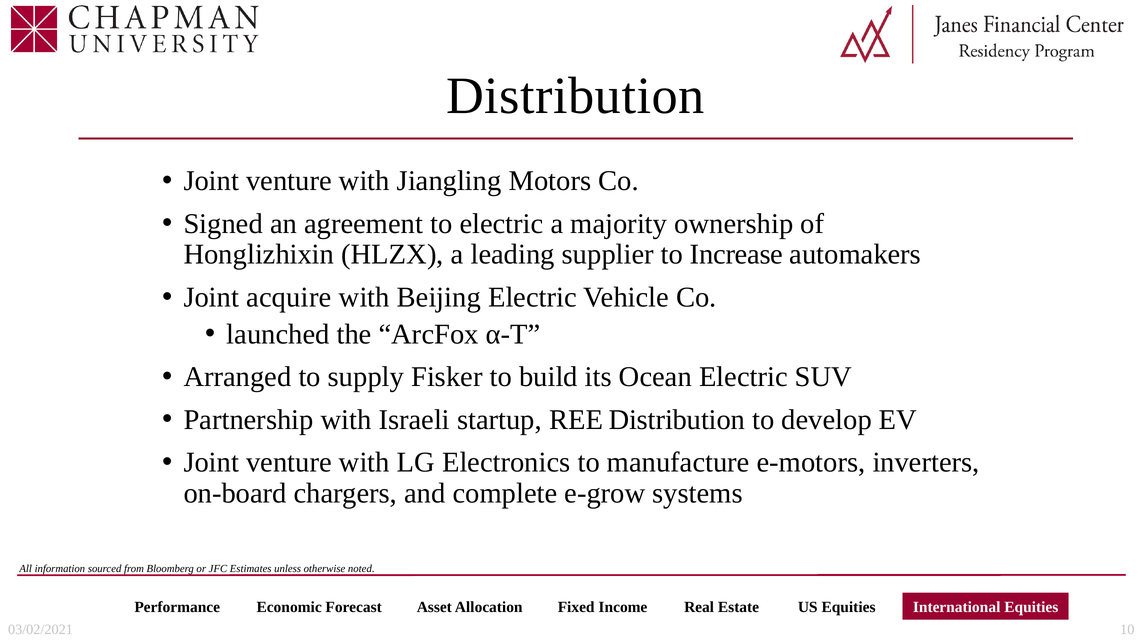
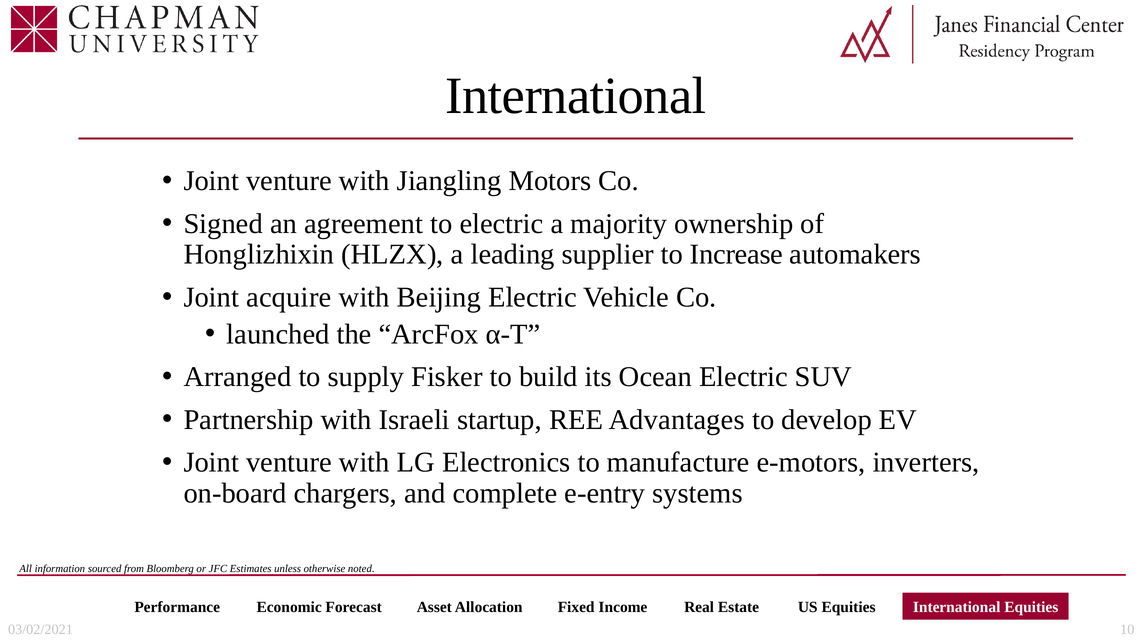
Distribution at (575, 96): Distribution -> International
REE Distribution: Distribution -> Advantages
e-grow: e-grow -> e-entry
